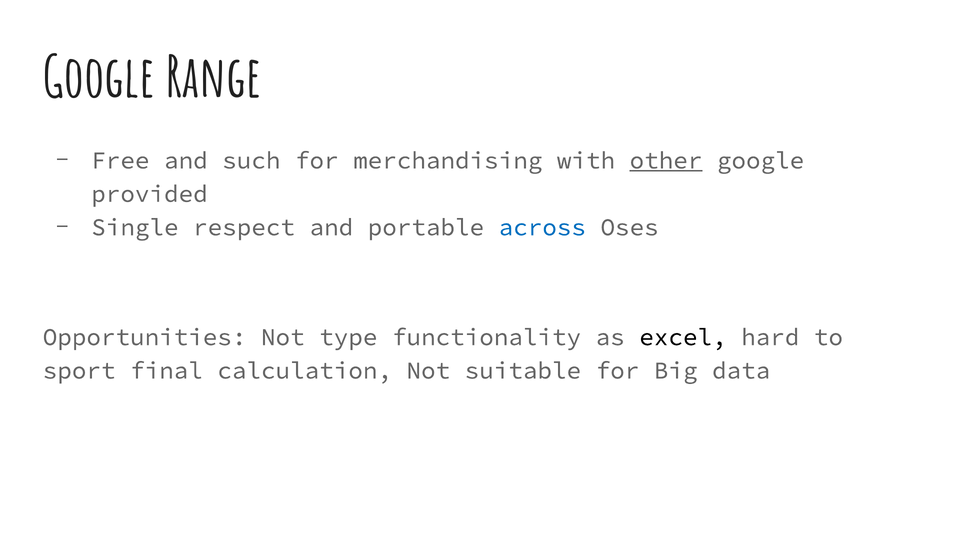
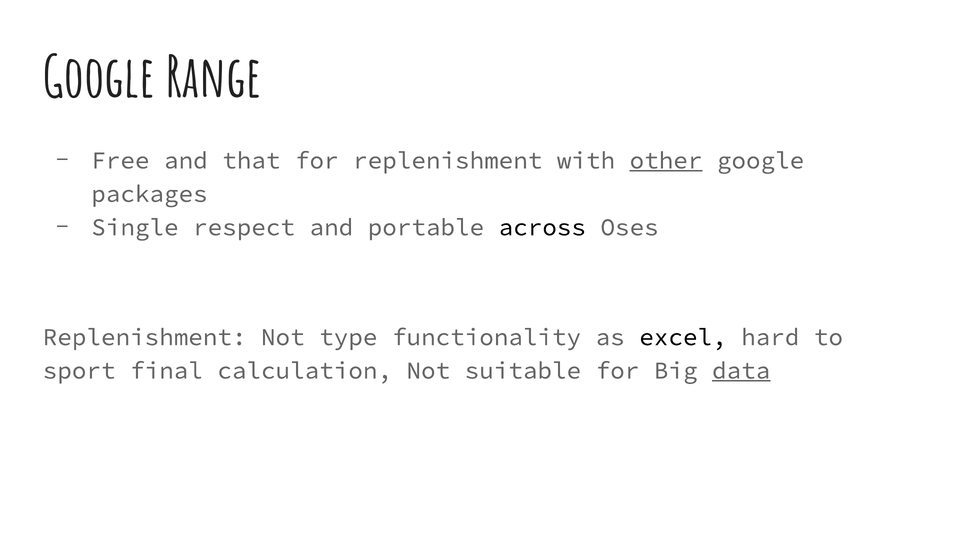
such: such -> that
for merchandising: merchandising -> replenishment
provided: provided -> packages
across colour: blue -> black
Opportunities at (145, 338): Opportunities -> Replenishment
data underline: none -> present
